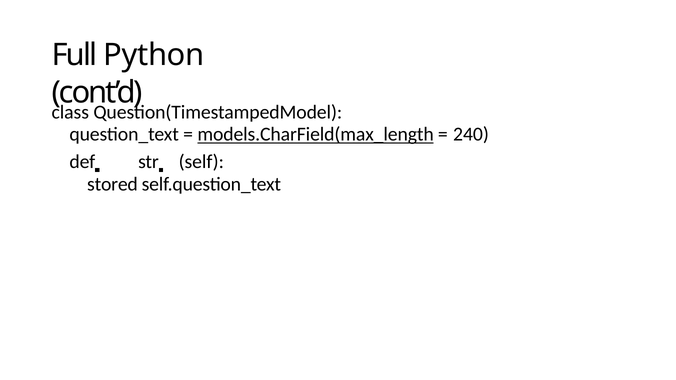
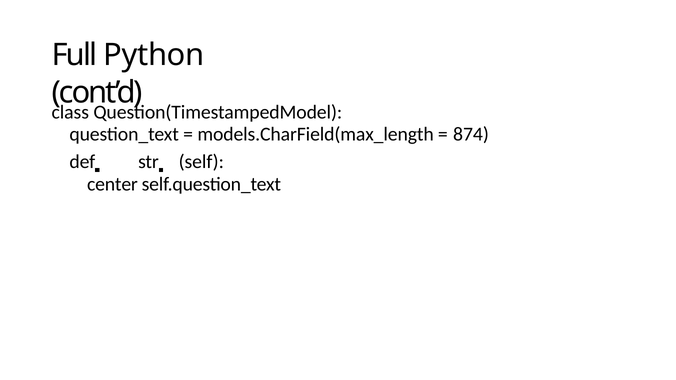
models.CharField(max_length underline: present -> none
240: 240 -> 874
stored: stored -> center
